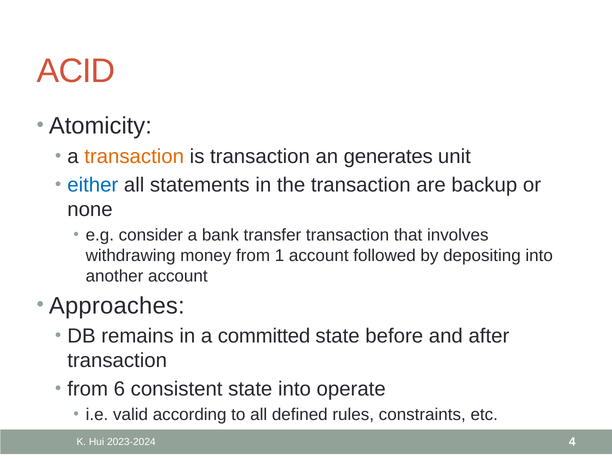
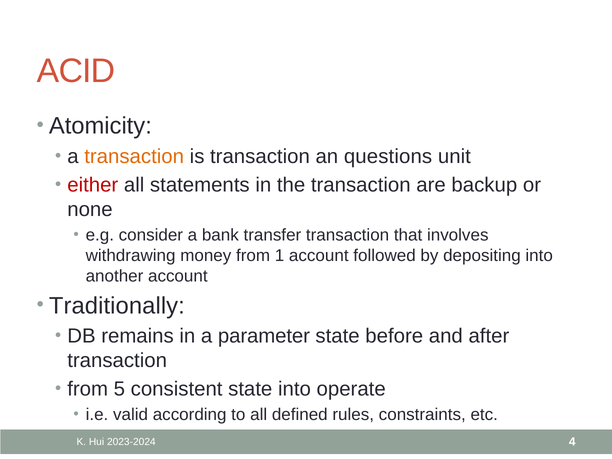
generates: generates -> questions
either colour: blue -> red
Approaches: Approaches -> Traditionally
committed: committed -> parameter
6: 6 -> 5
